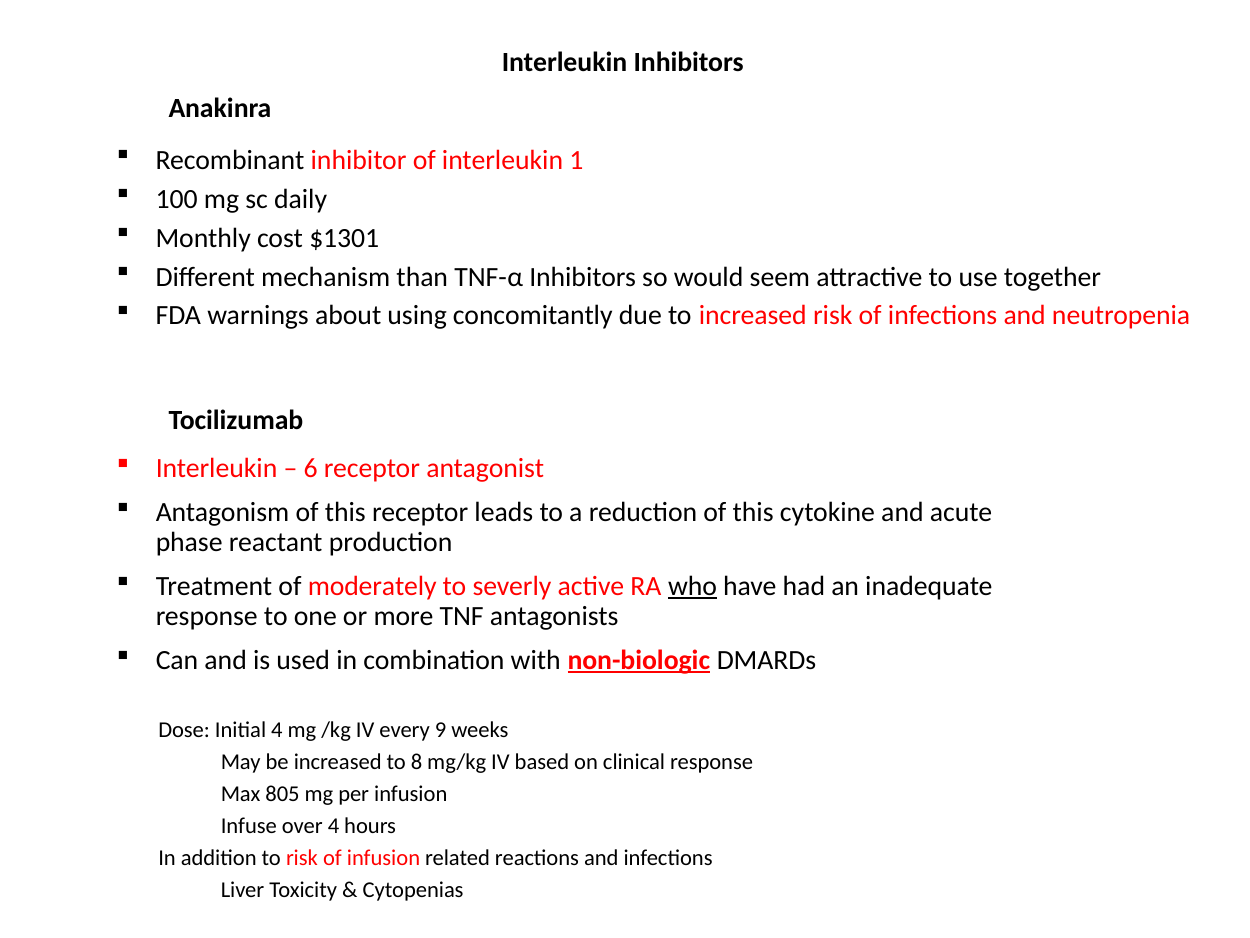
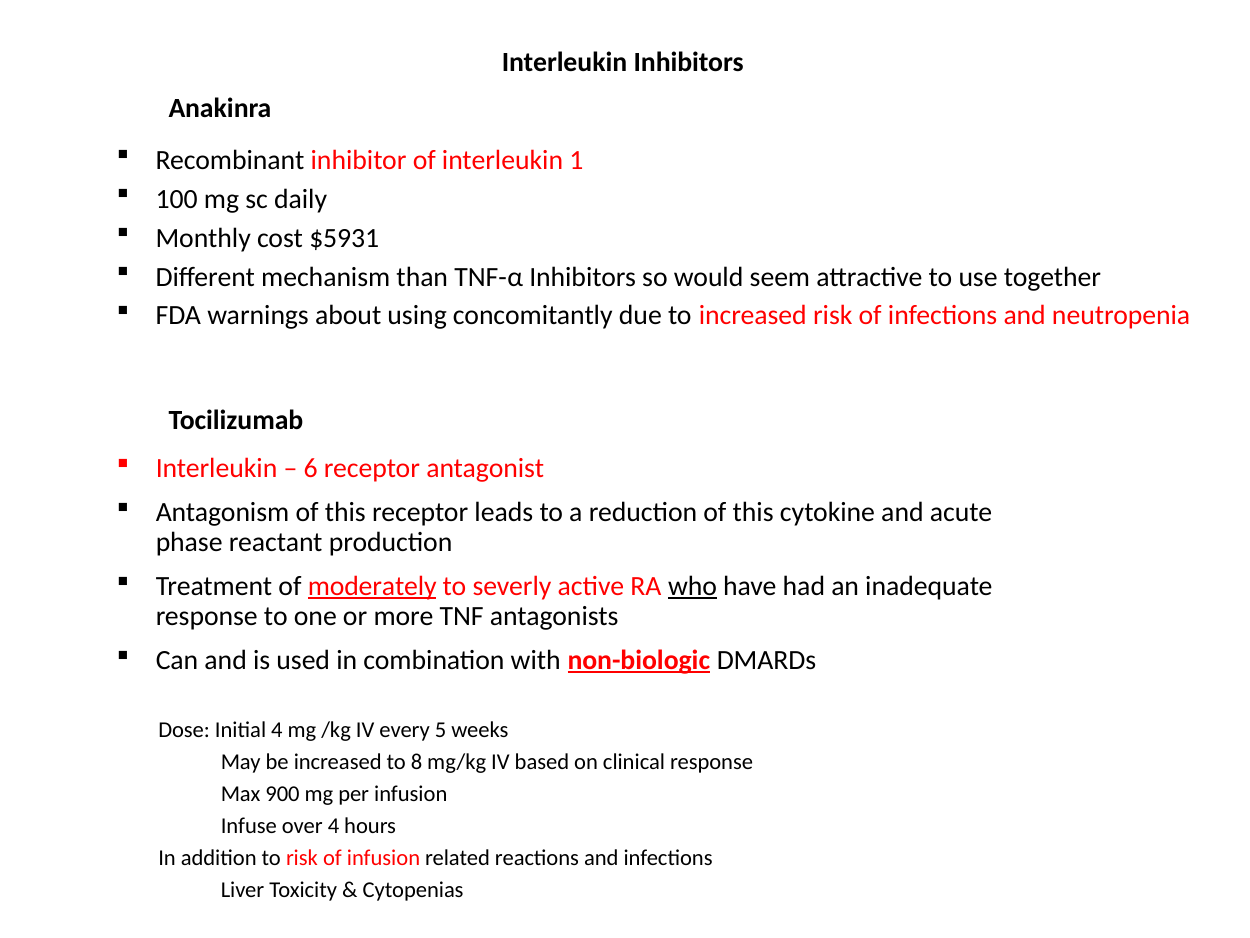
$1301: $1301 -> $5931
moderately underline: none -> present
9: 9 -> 5
805: 805 -> 900
